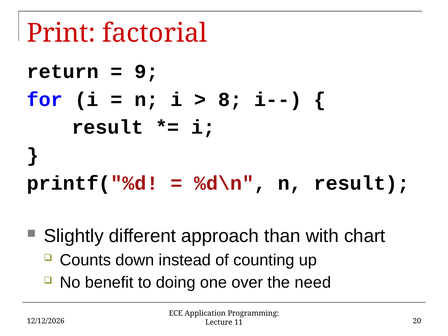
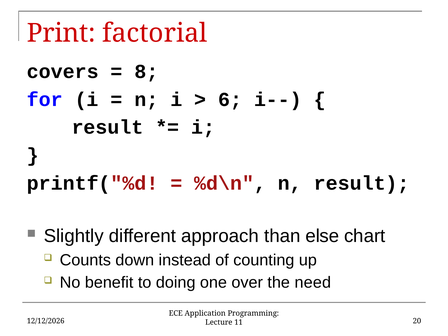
return: return -> covers
9: 9 -> 8
8: 8 -> 6
with: with -> else
